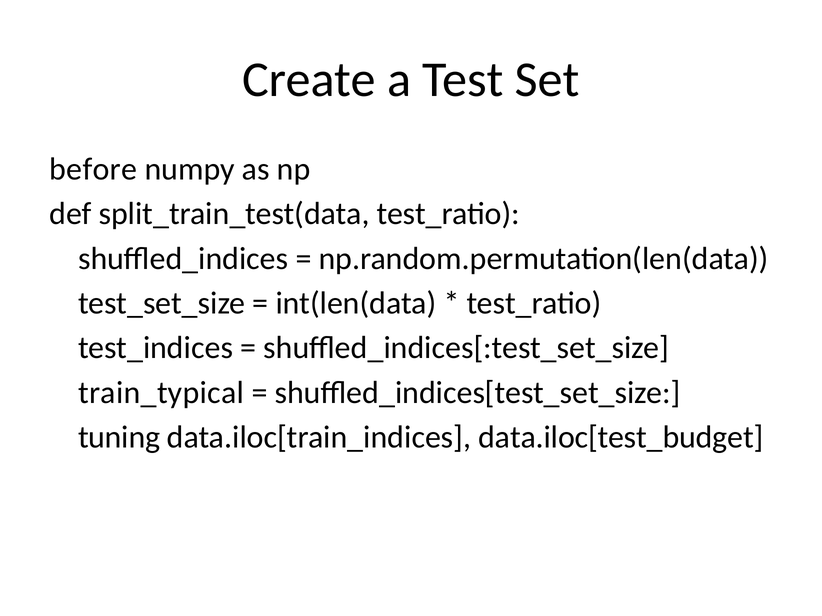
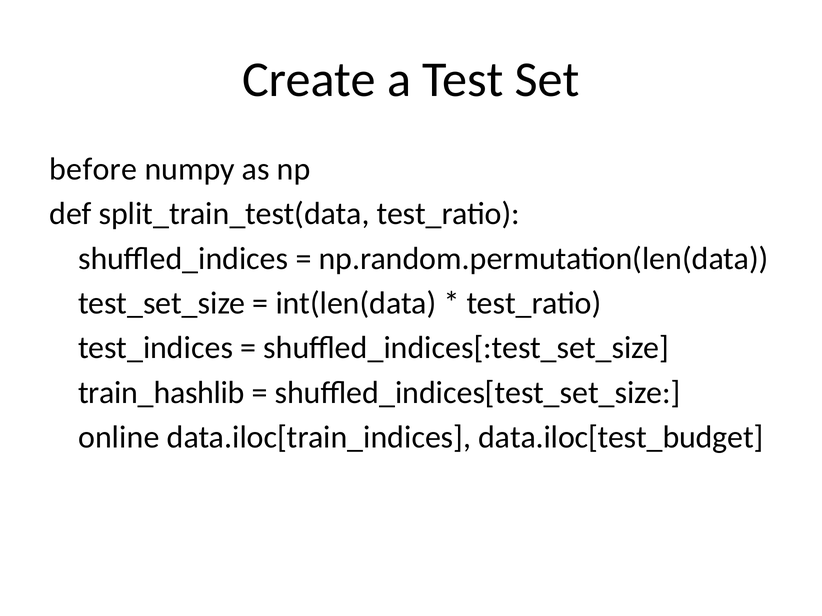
train_typical: train_typical -> train_hashlib
tuning: tuning -> online
